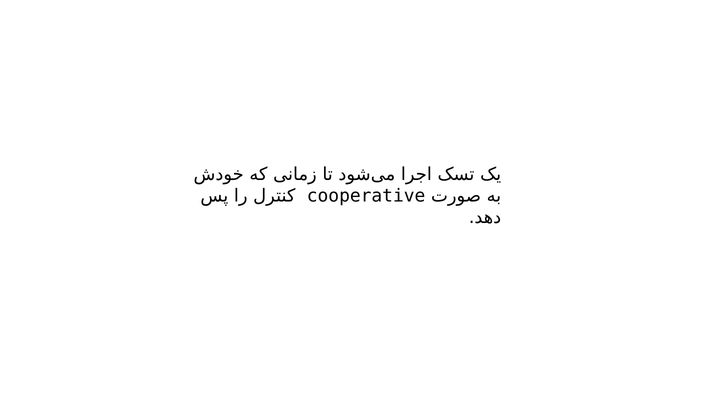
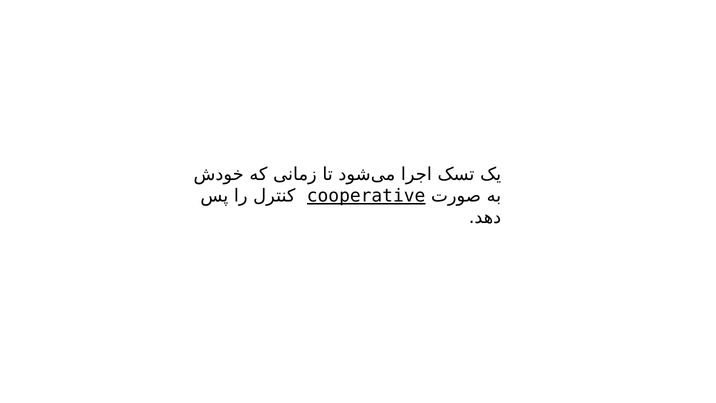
cooperative underline: none -> present
